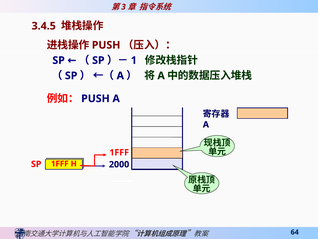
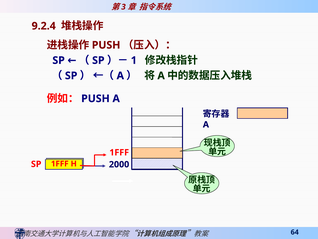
3.4.5: 3.4.5 -> 9.2.4
